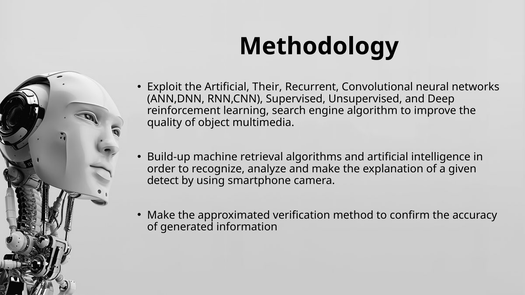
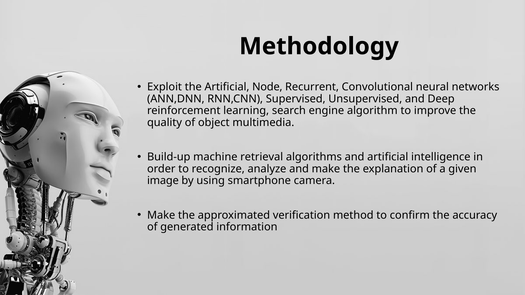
Their: Their -> Node
detect: detect -> image
